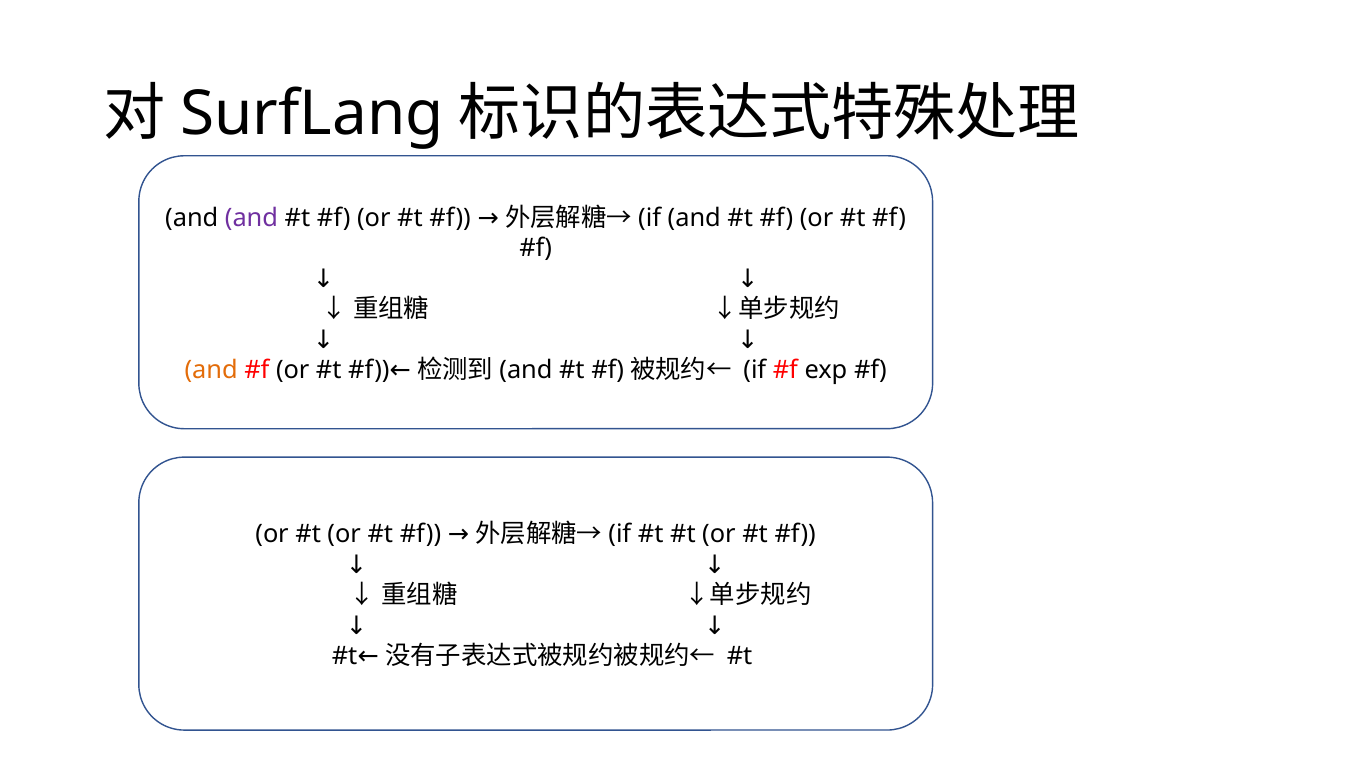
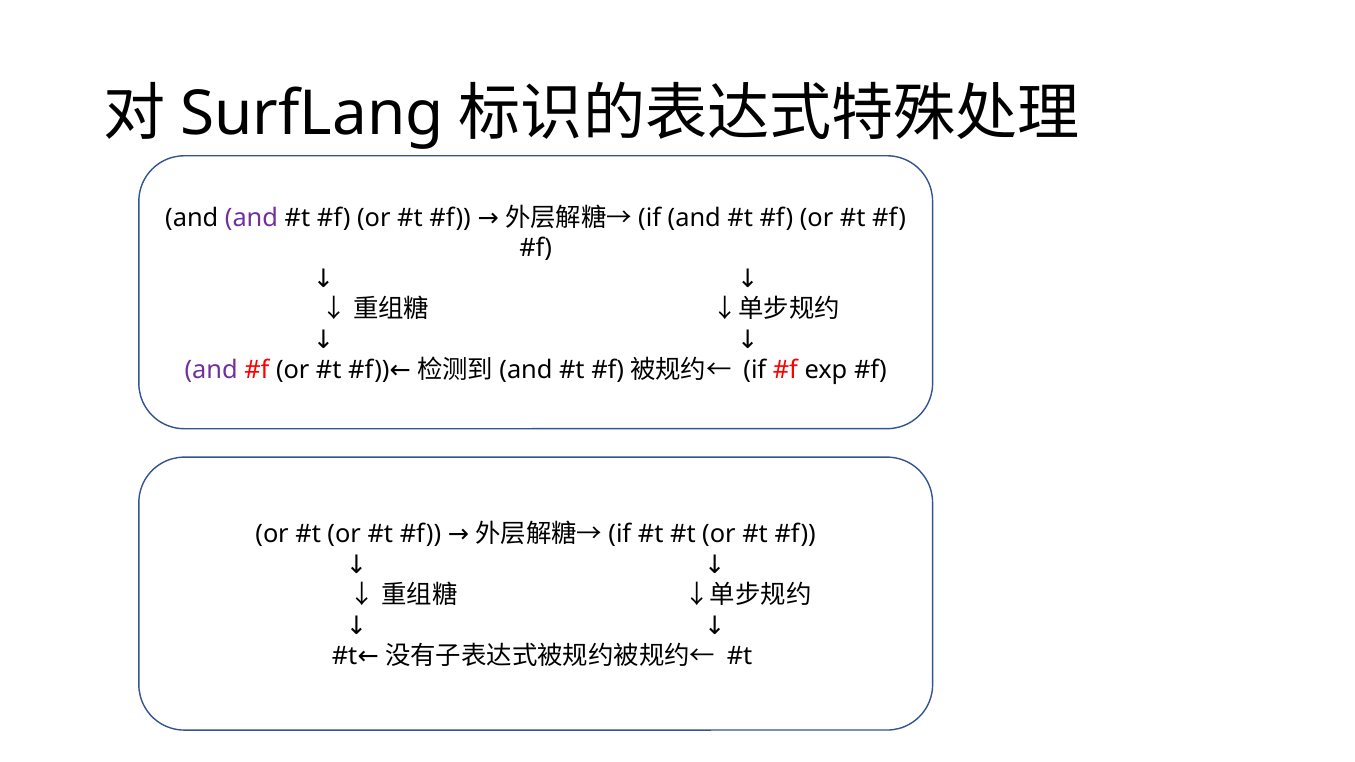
and at (211, 370) colour: orange -> purple
